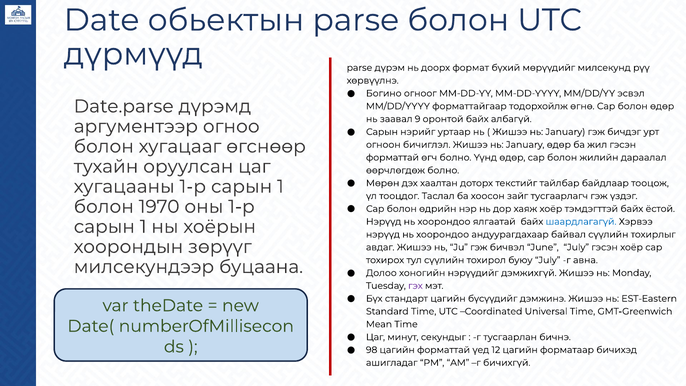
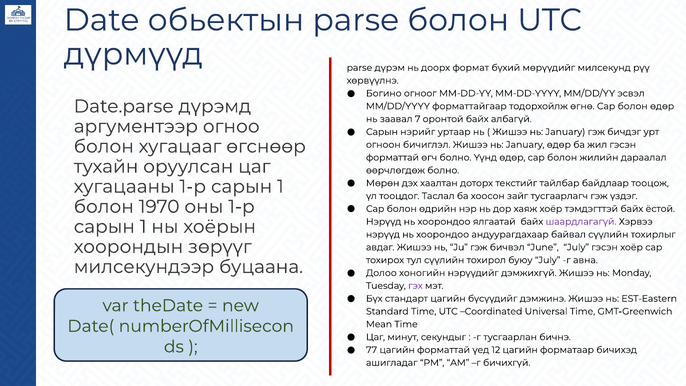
9: 9 -> 7
шаардлагагүй colour: blue -> purple
98: 98 -> 77
